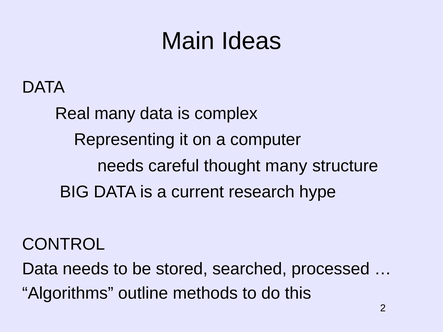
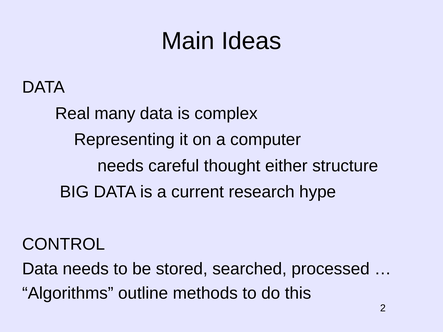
thought many: many -> either
